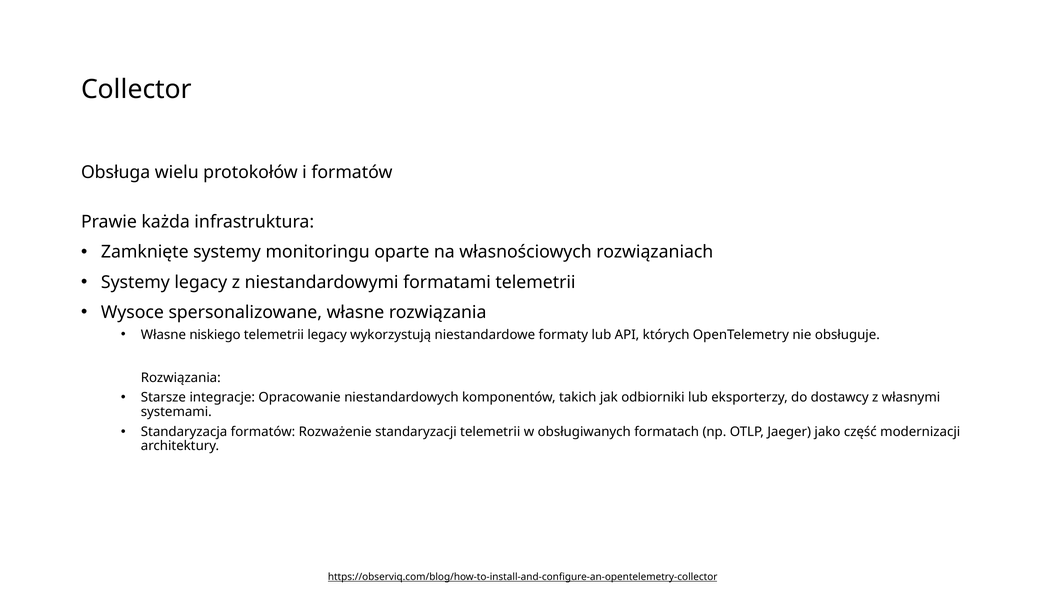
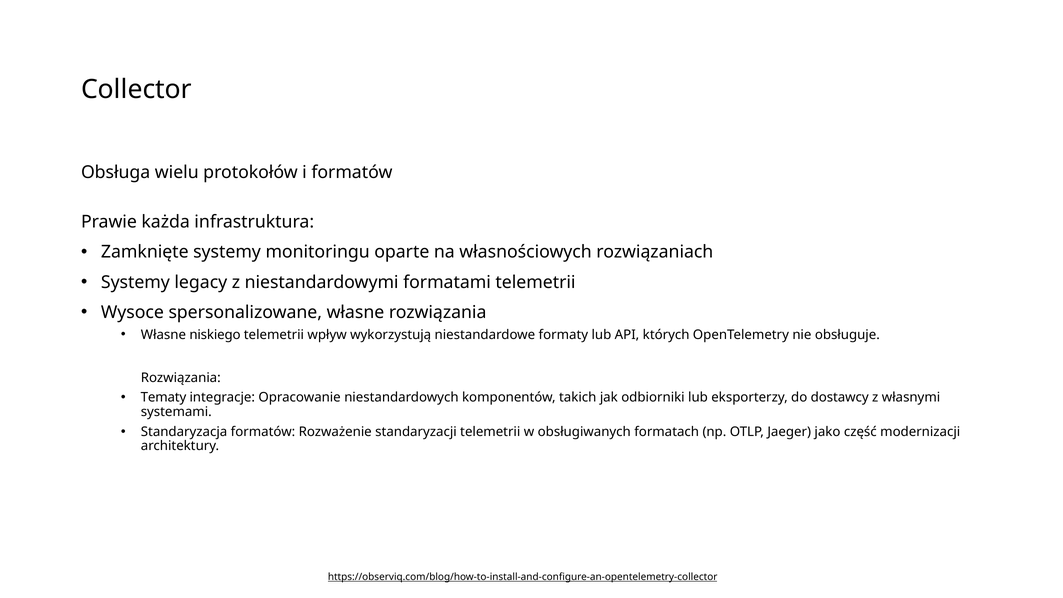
telemetrii legacy: legacy -> wpływ
Starsze: Starsze -> Tematy
